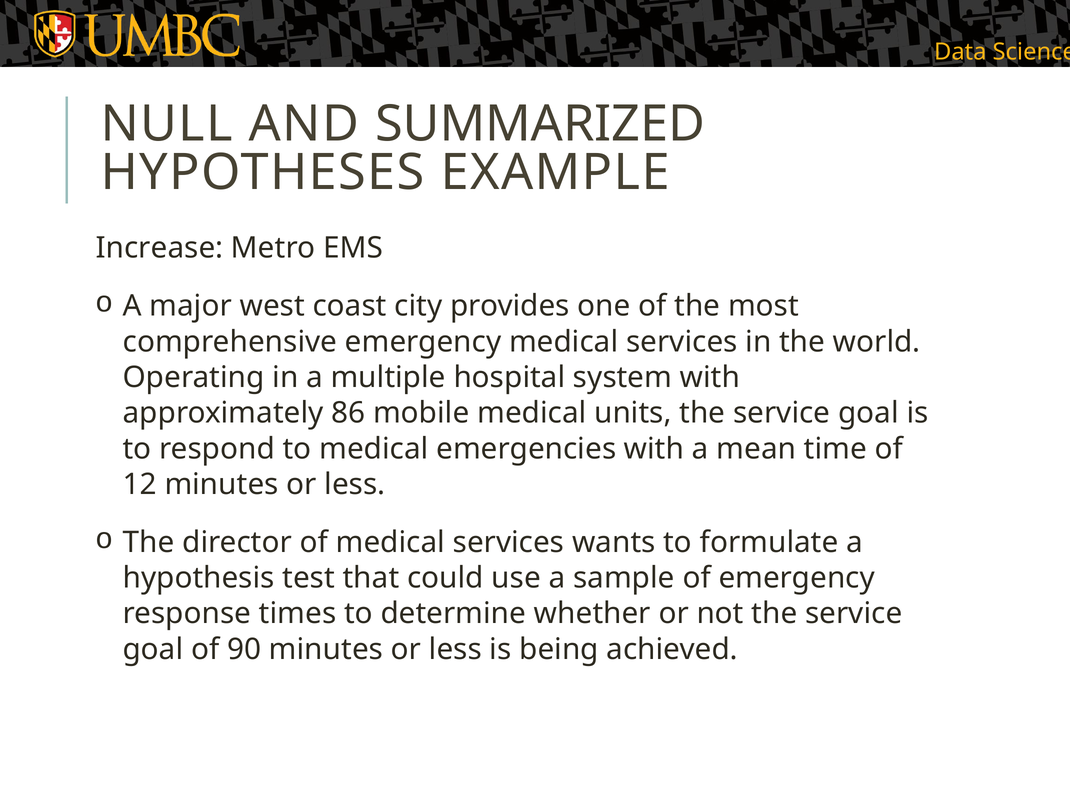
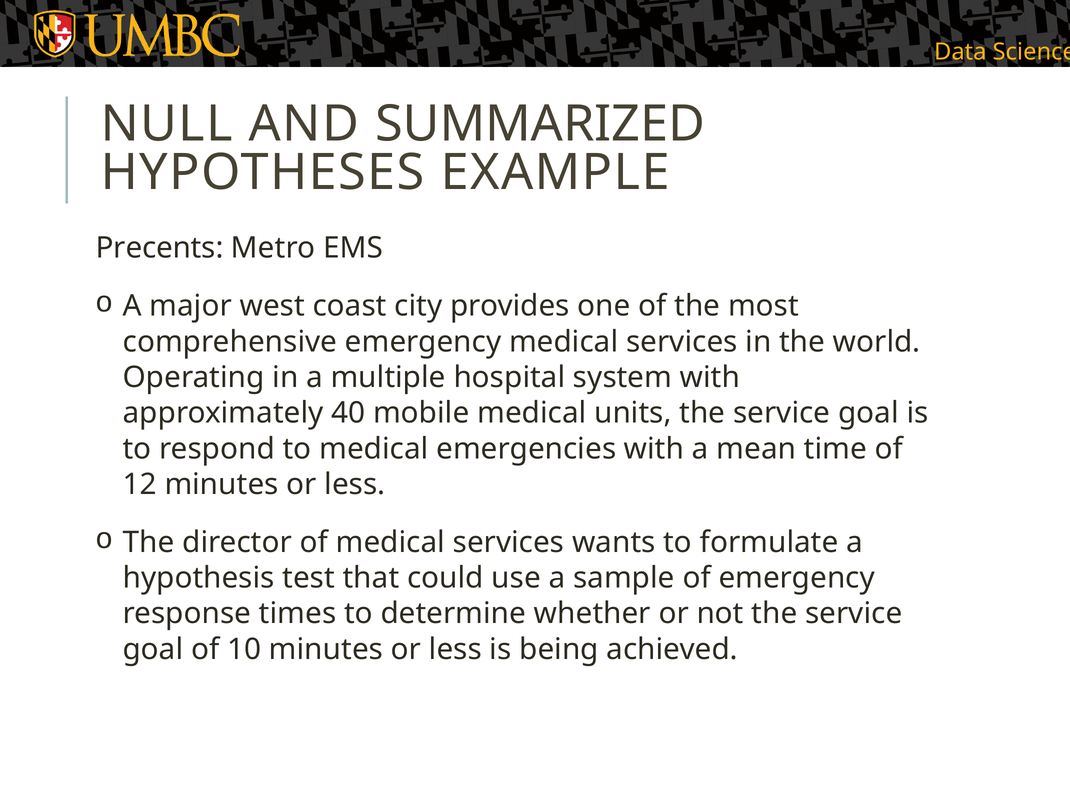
Increase: Increase -> Precents
86: 86 -> 40
90: 90 -> 10
